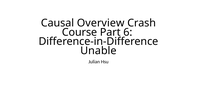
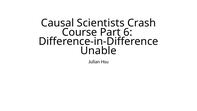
Overview: Overview -> Scientists
